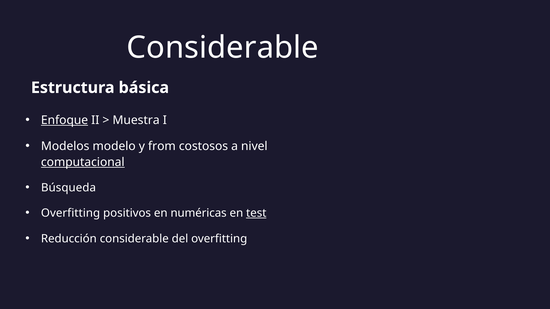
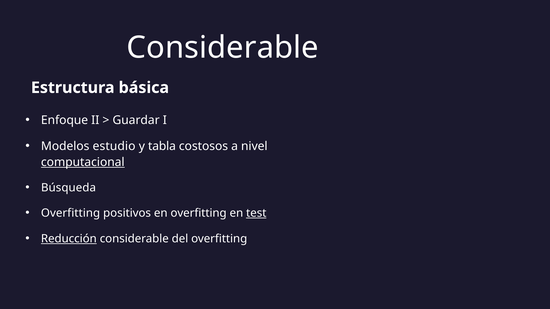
Enfoque underline: present -> none
Muestra: Muestra -> Guardar
modelo: modelo -> estudio
from: from -> tabla
en numéricas: numéricas -> overfitting
Reducción underline: none -> present
